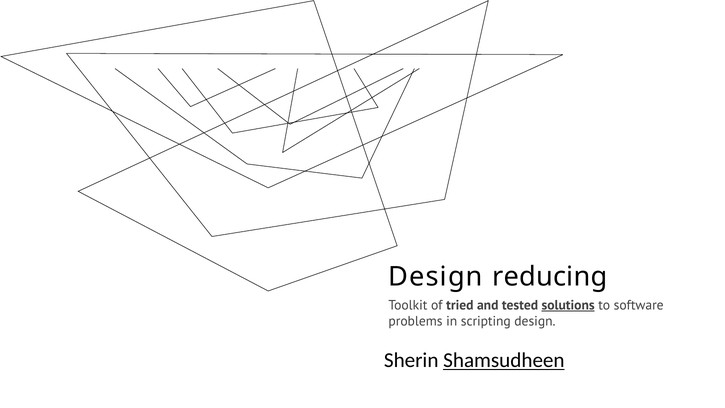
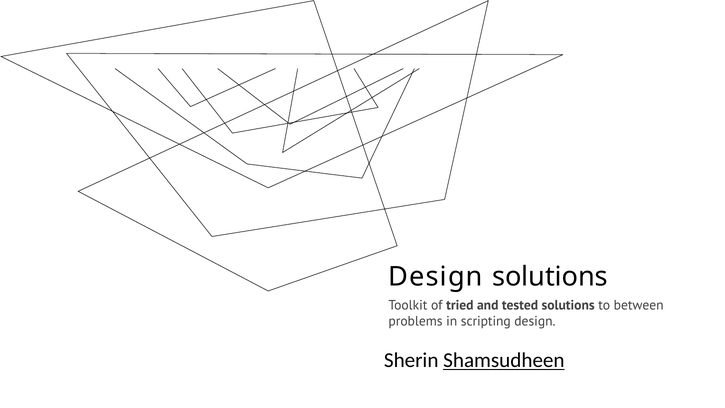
Design reducing: reducing -> solutions
solutions at (568, 305) underline: present -> none
software: software -> between
